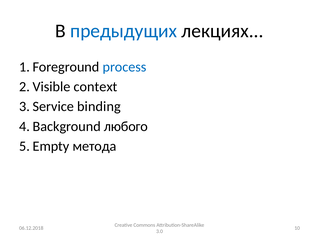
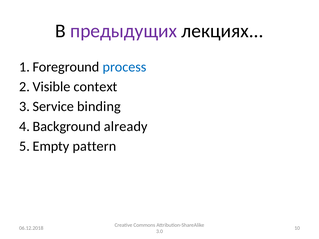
предыдущих colour: blue -> purple
любого: любого -> already
метода: метода -> pattern
